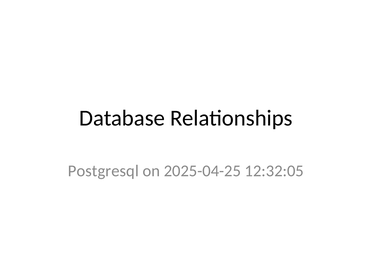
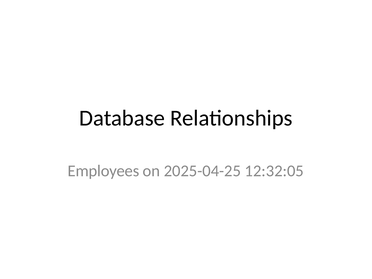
Postgresql: Postgresql -> Employees
